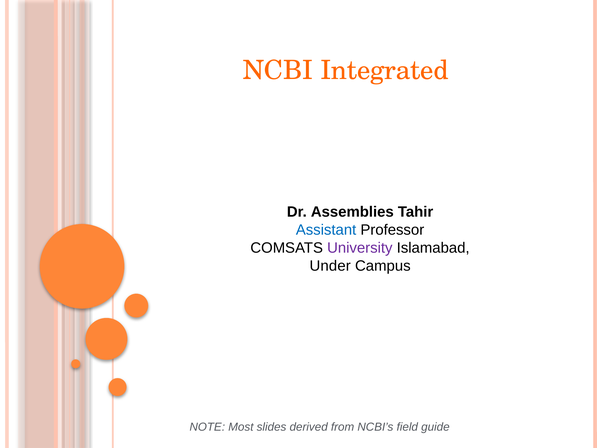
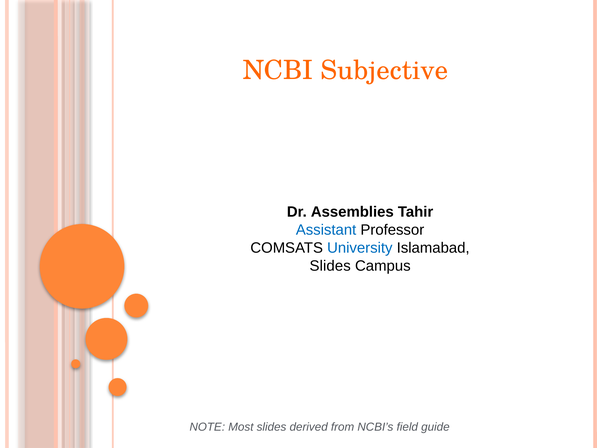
Integrated: Integrated -> Subjective
University colour: purple -> blue
Under at (330, 266): Under -> Slides
